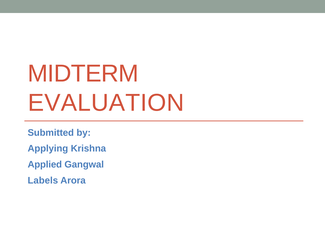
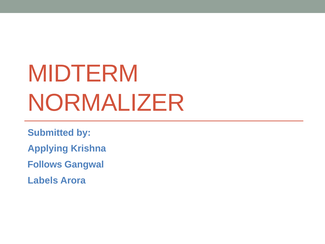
EVALUATION: EVALUATION -> NORMALIZER
Applied: Applied -> Follows
